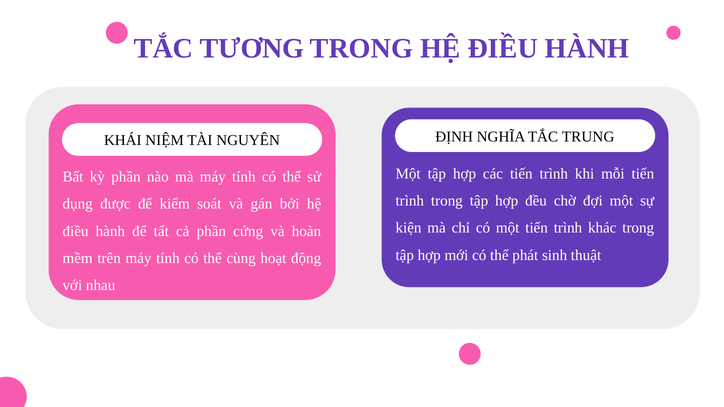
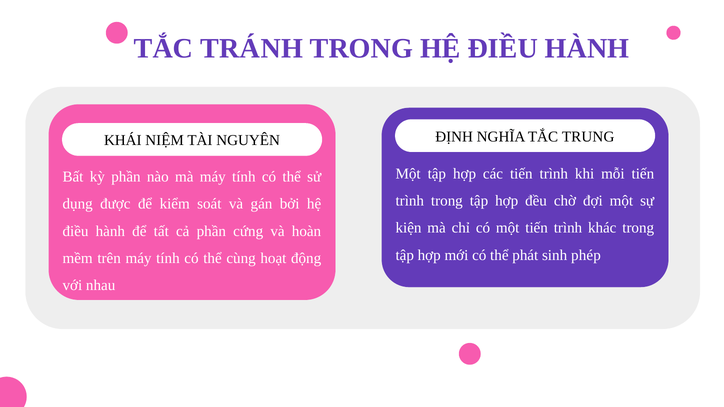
TƯƠNG: TƯƠNG -> TRÁNH
thuật: thuật -> phép
